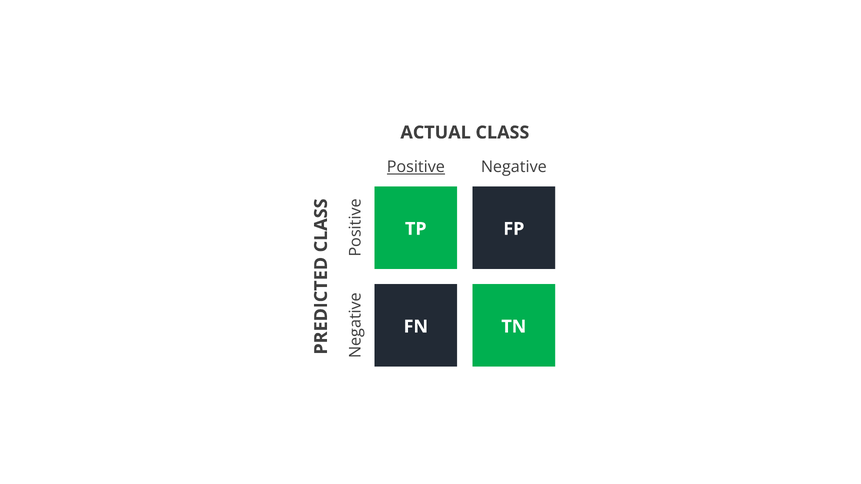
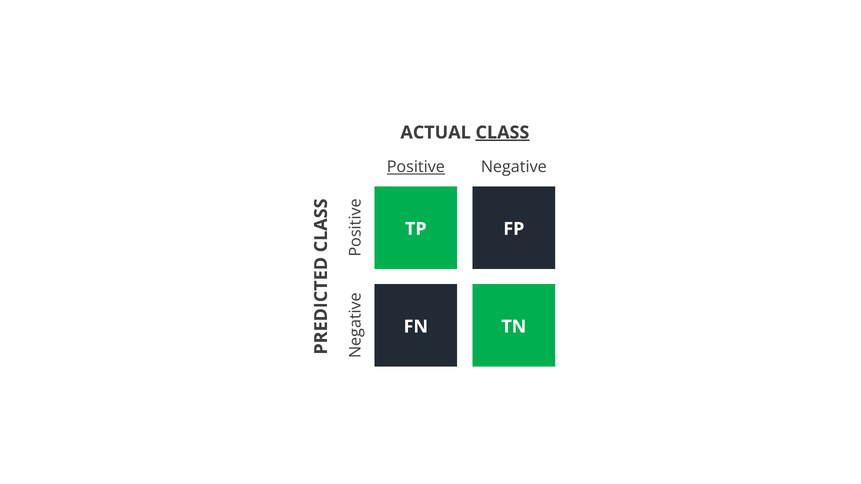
CLASS underline: none -> present
